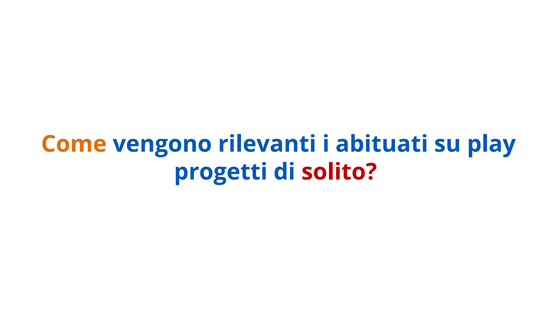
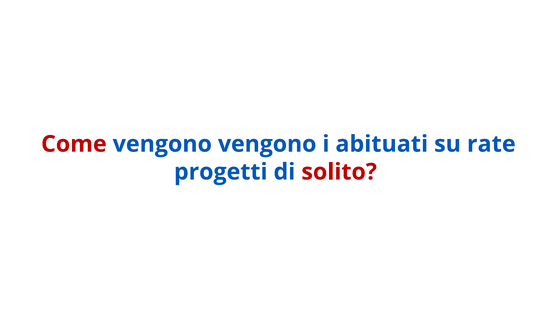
Come colour: orange -> red
vengono rilevanti: rilevanti -> vengono
play: play -> rate
